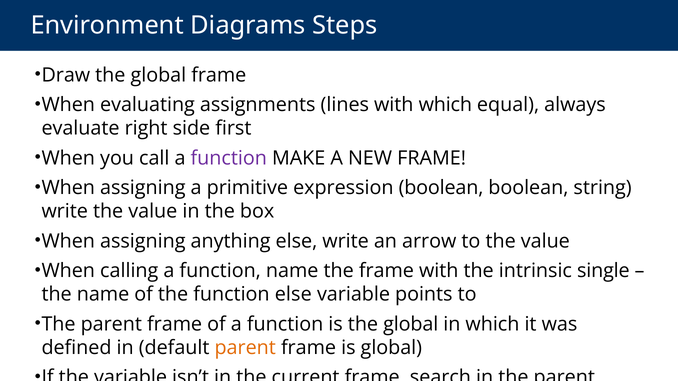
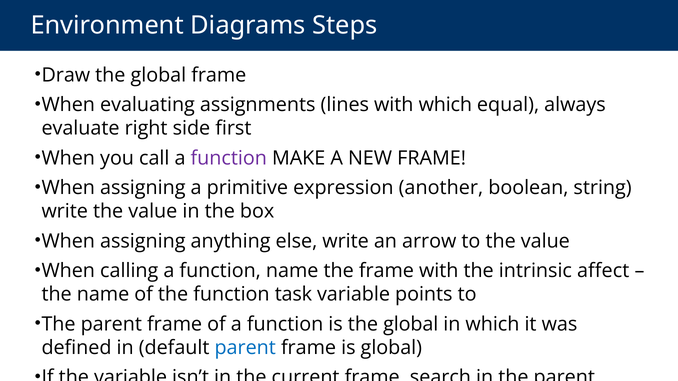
expression boolean: boolean -> another
single: single -> affect
function else: else -> task
parent at (245, 348) colour: orange -> blue
